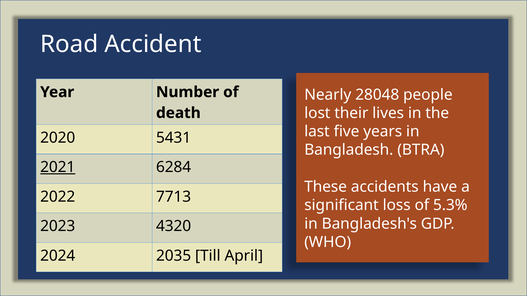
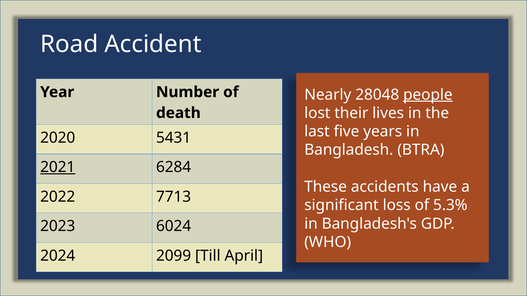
people underline: none -> present
4320: 4320 -> 6024
2035: 2035 -> 2099
